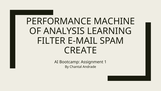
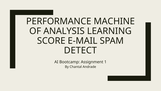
FILTER: FILTER -> SCORE
CREATE: CREATE -> DETECT
